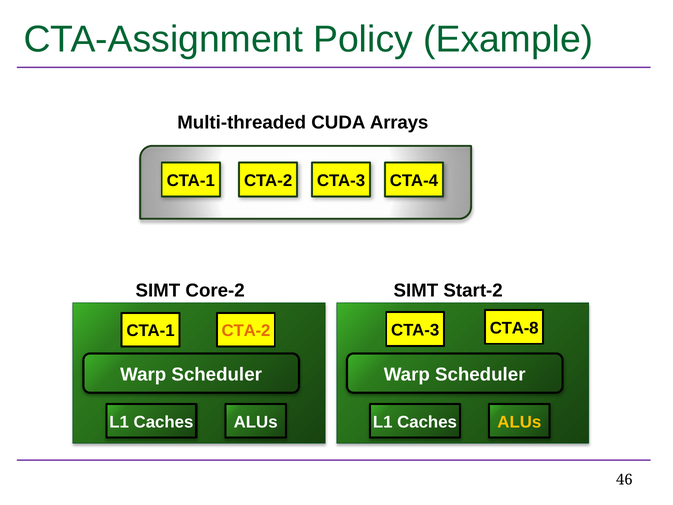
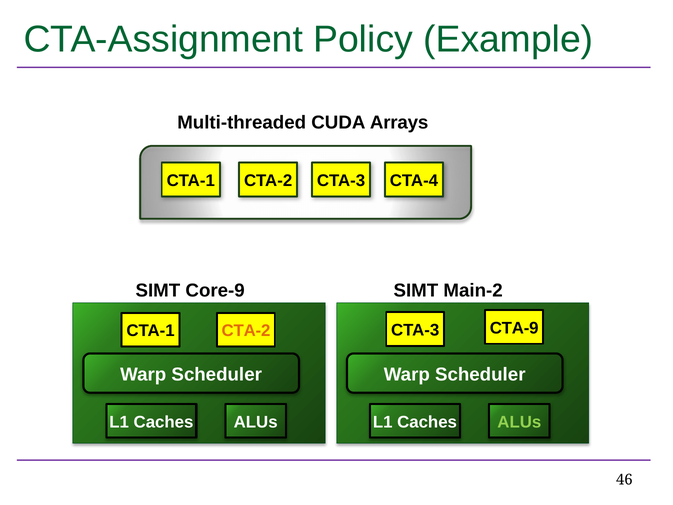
Core-2: Core-2 -> Core-9
Start-2: Start-2 -> Main-2
CTA-8: CTA-8 -> CTA-9
ALUs at (519, 422) colour: yellow -> light green
